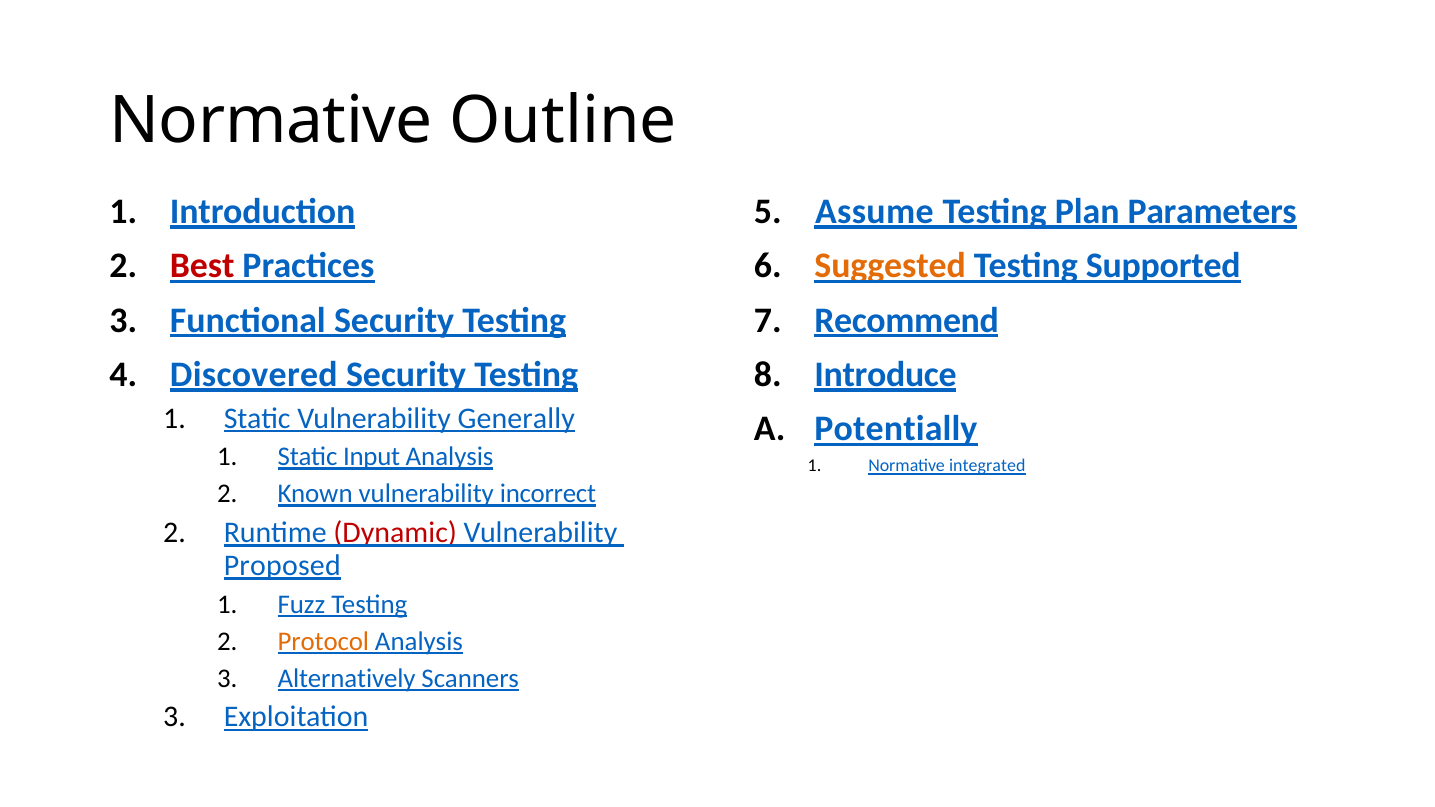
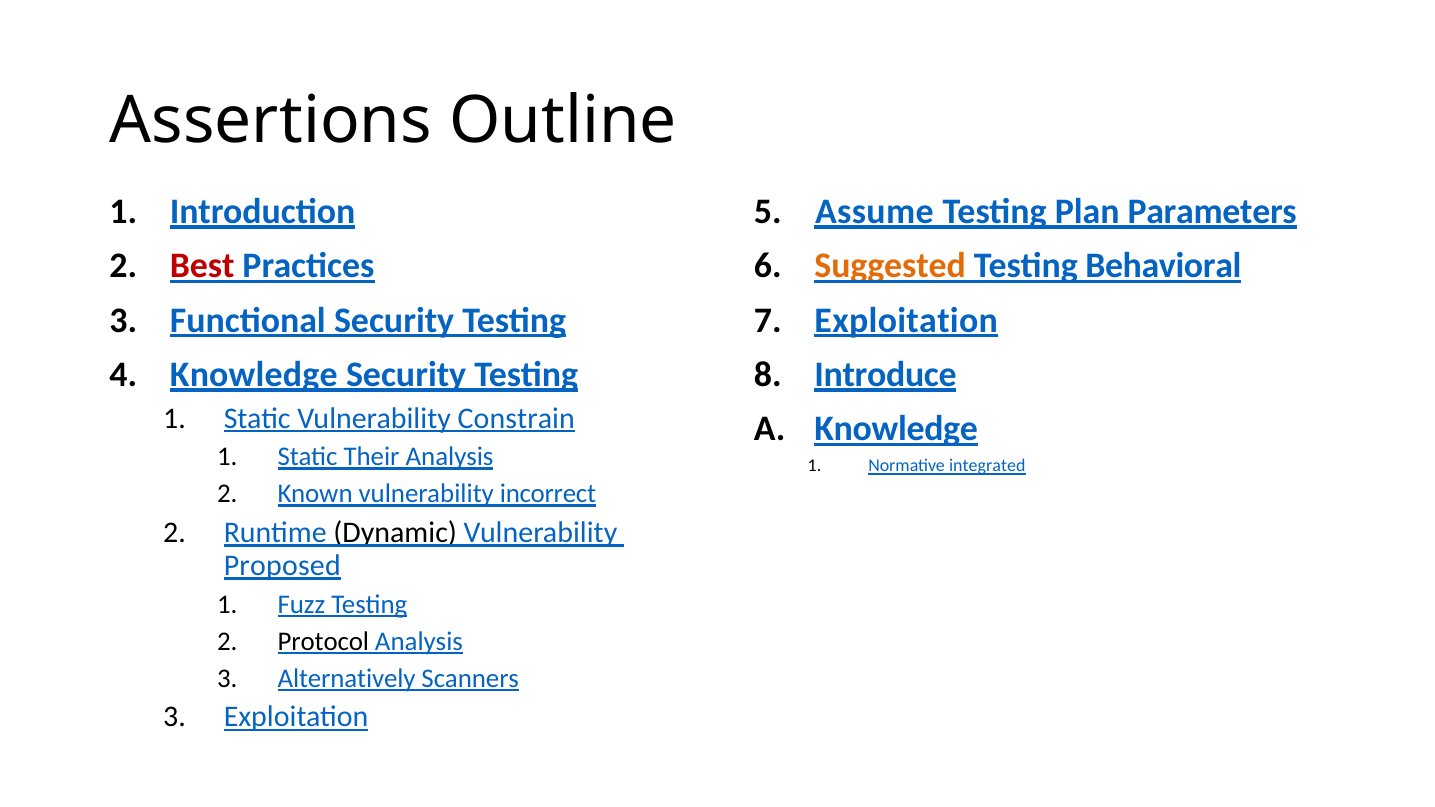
Normative at (271, 121): Normative -> Assertions
Supported: Supported -> Behavioral
Recommend at (907, 320): Recommend -> Exploitation
Discovered at (254, 375): Discovered -> Knowledge
Generally: Generally -> Constrain
Potentially at (896, 429): Potentially -> Knowledge
Input: Input -> Their
Dynamic colour: red -> black
Protocol colour: orange -> black
